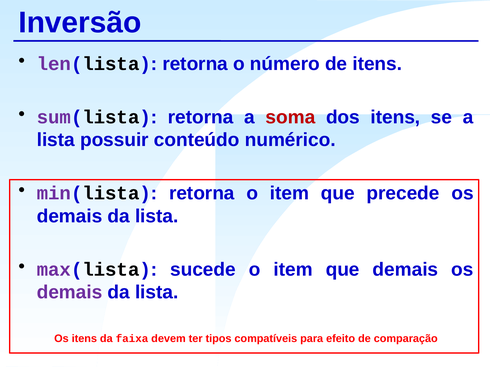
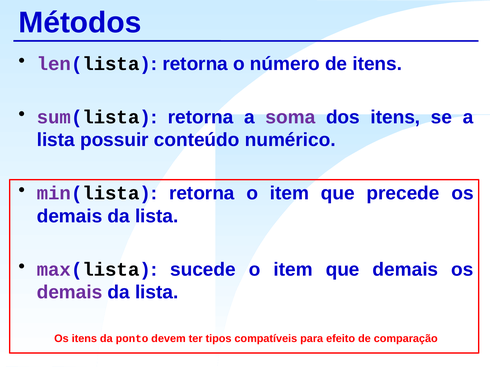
Inversão: Inversão -> Métodos
soma colour: red -> purple
faixa: faixa -> ponto
